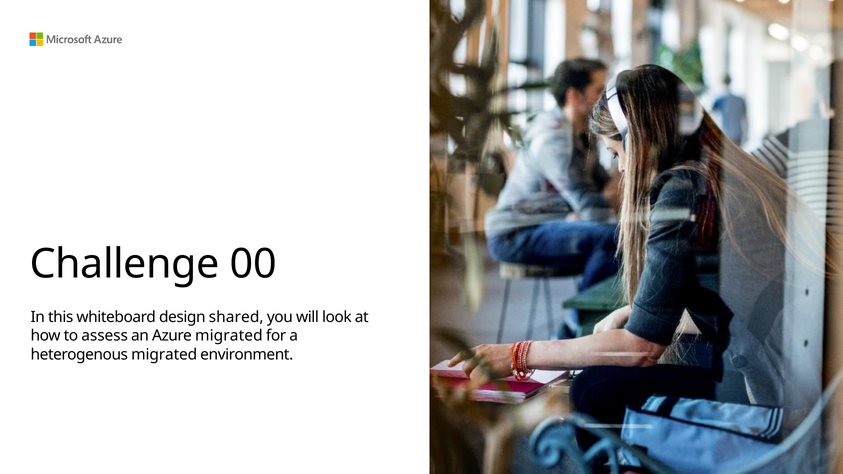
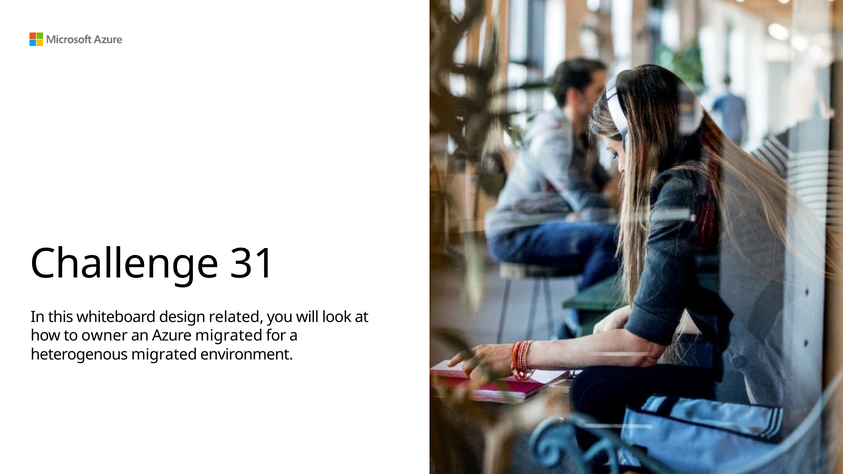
00: 00 -> 31
shared: shared -> related
assess: assess -> owner
